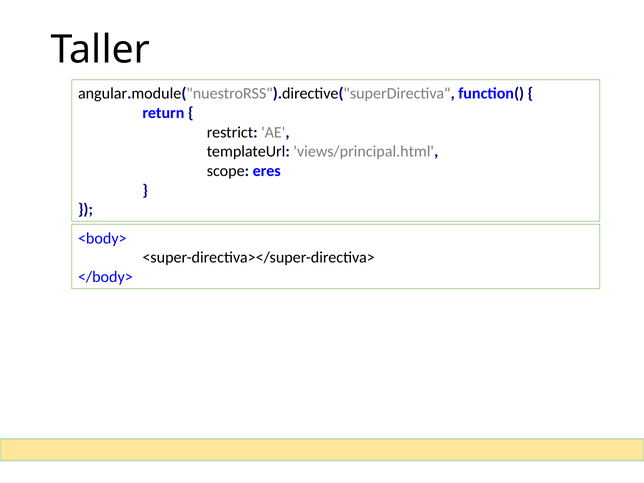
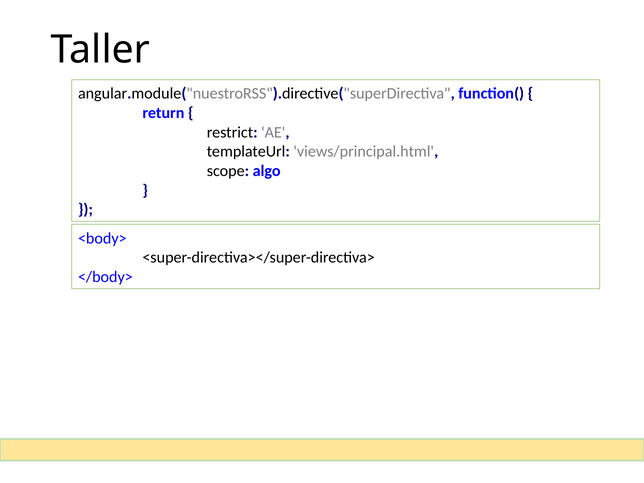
eres: eres -> algo
